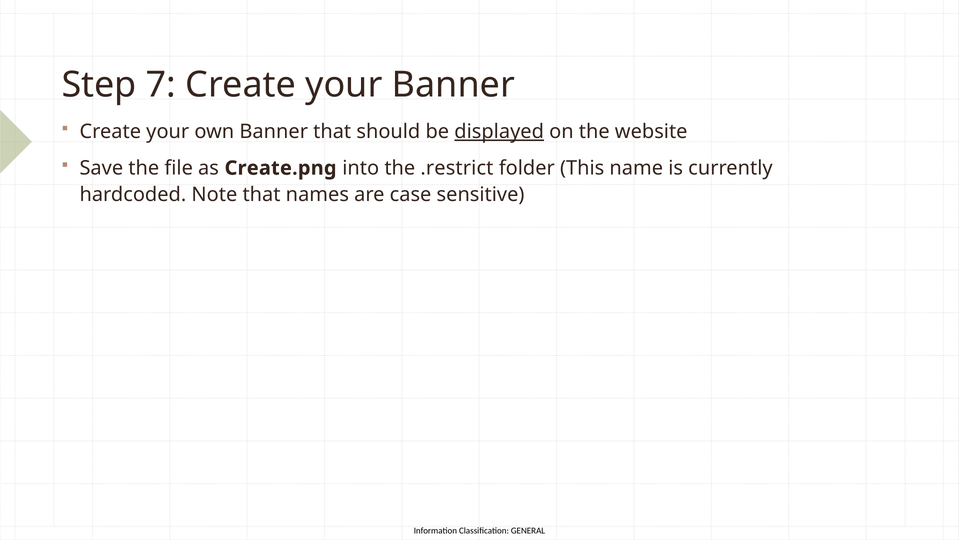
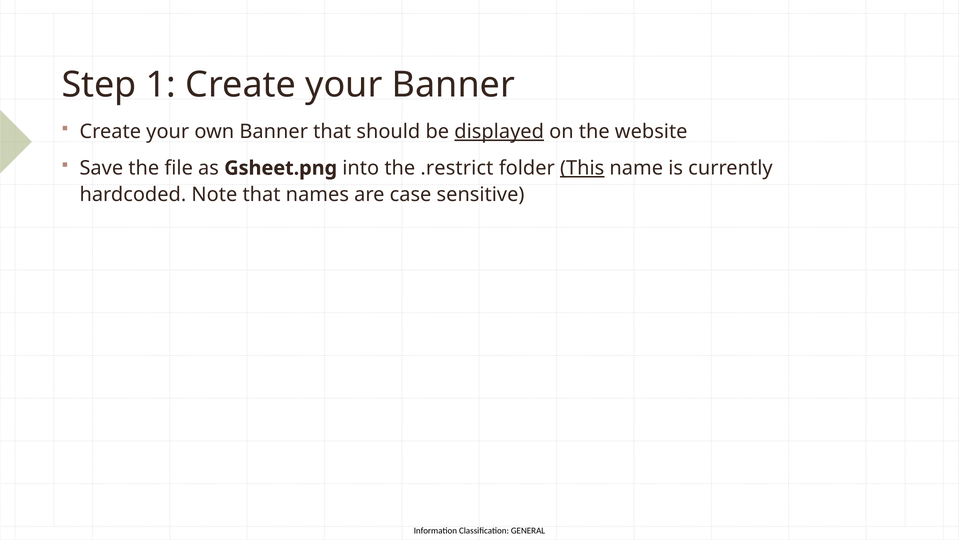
7: 7 -> 1
Create.png: Create.png -> Gsheet.png
This underline: none -> present
